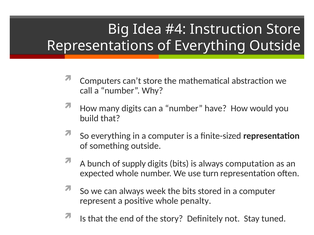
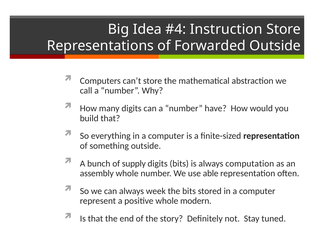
of Everything: Everything -> Forwarded
expected: expected -> assembly
turn: turn -> able
penalty: penalty -> modern
